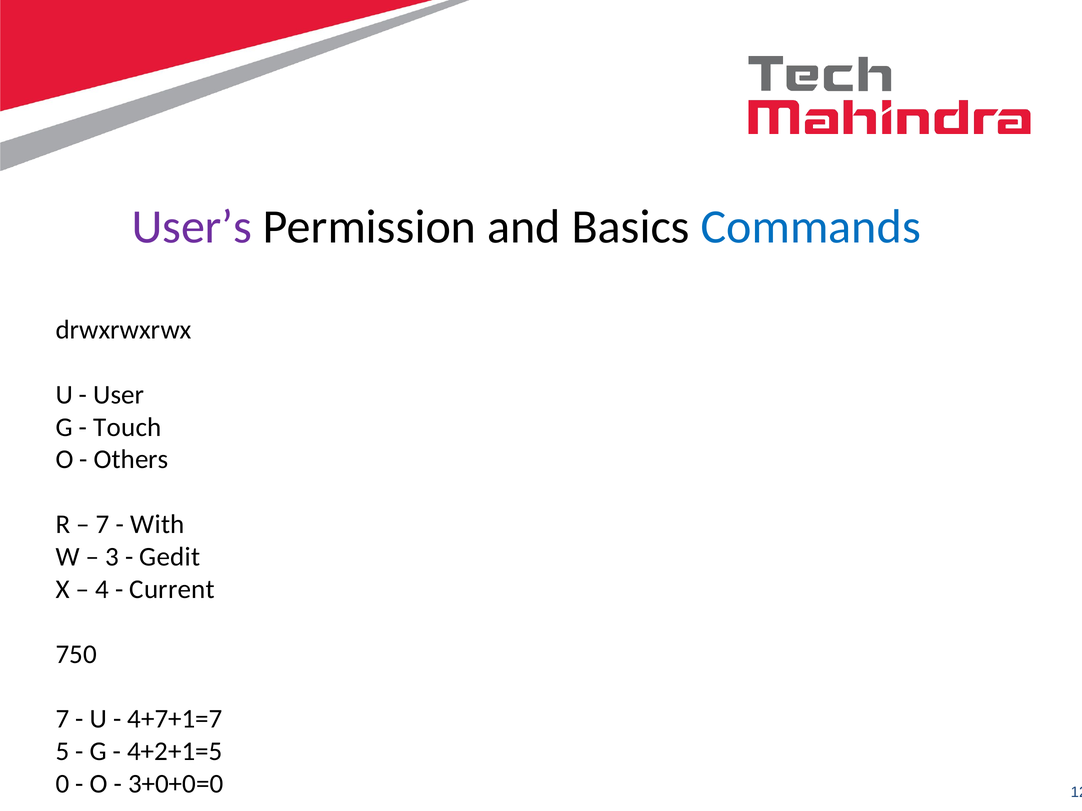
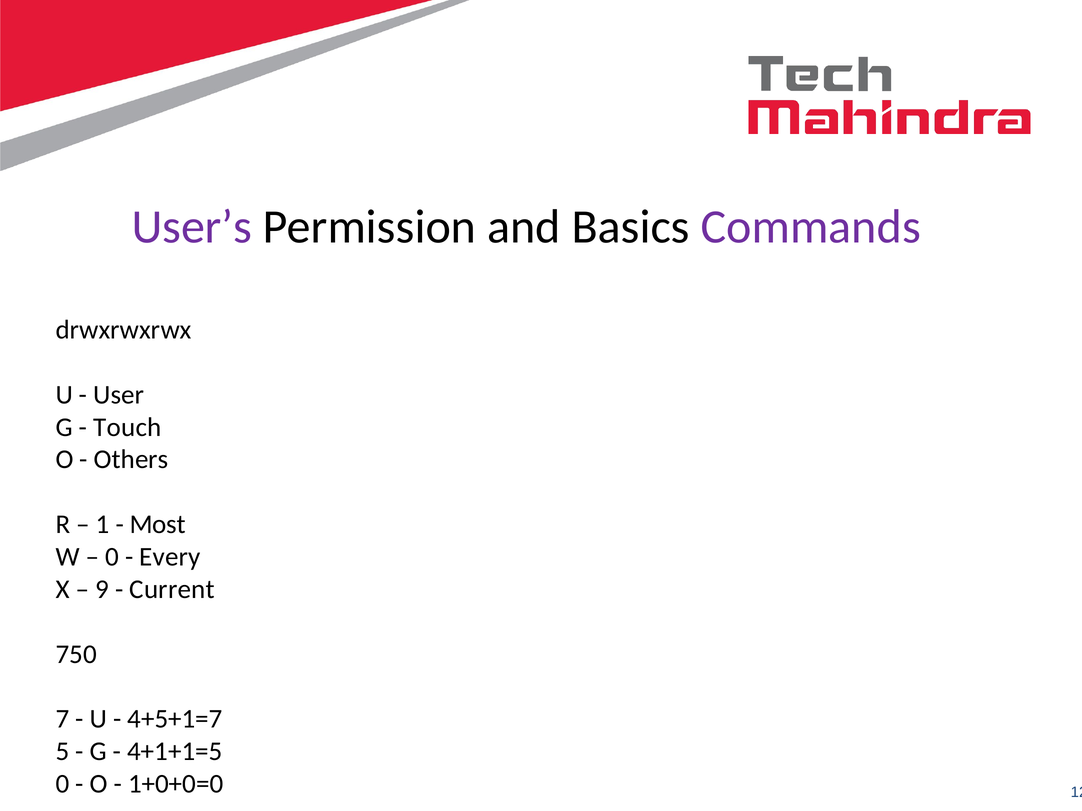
Commands colour: blue -> purple
7 at (103, 525): 7 -> 1
With: With -> Most
3 at (112, 557): 3 -> 0
Gedit: Gedit -> Every
4: 4 -> 9
4+7+1=7: 4+7+1=7 -> 4+5+1=7
4+2+1=5: 4+2+1=5 -> 4+1+1=5
3+0+0=0: 3+0+0=0 -> 1+0+0=0
